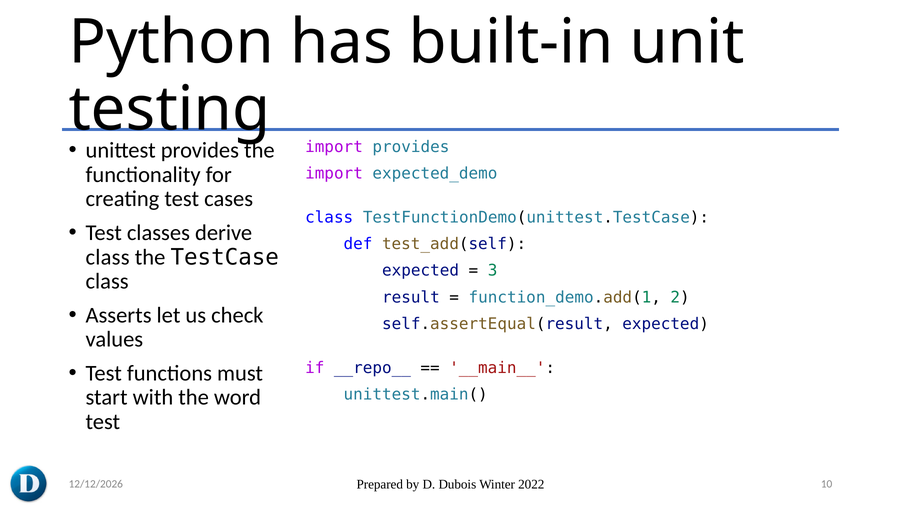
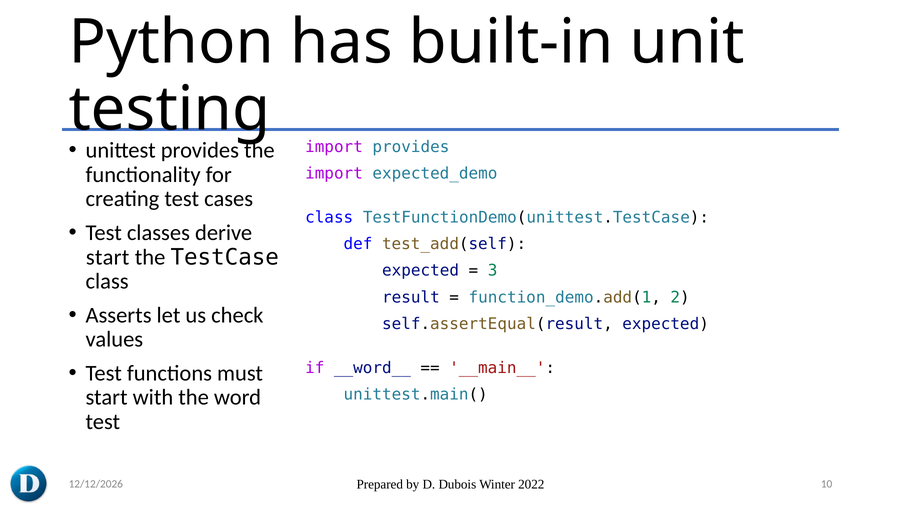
class at (108, 257): class -> start
__repo__: __repo__ -> __word__
